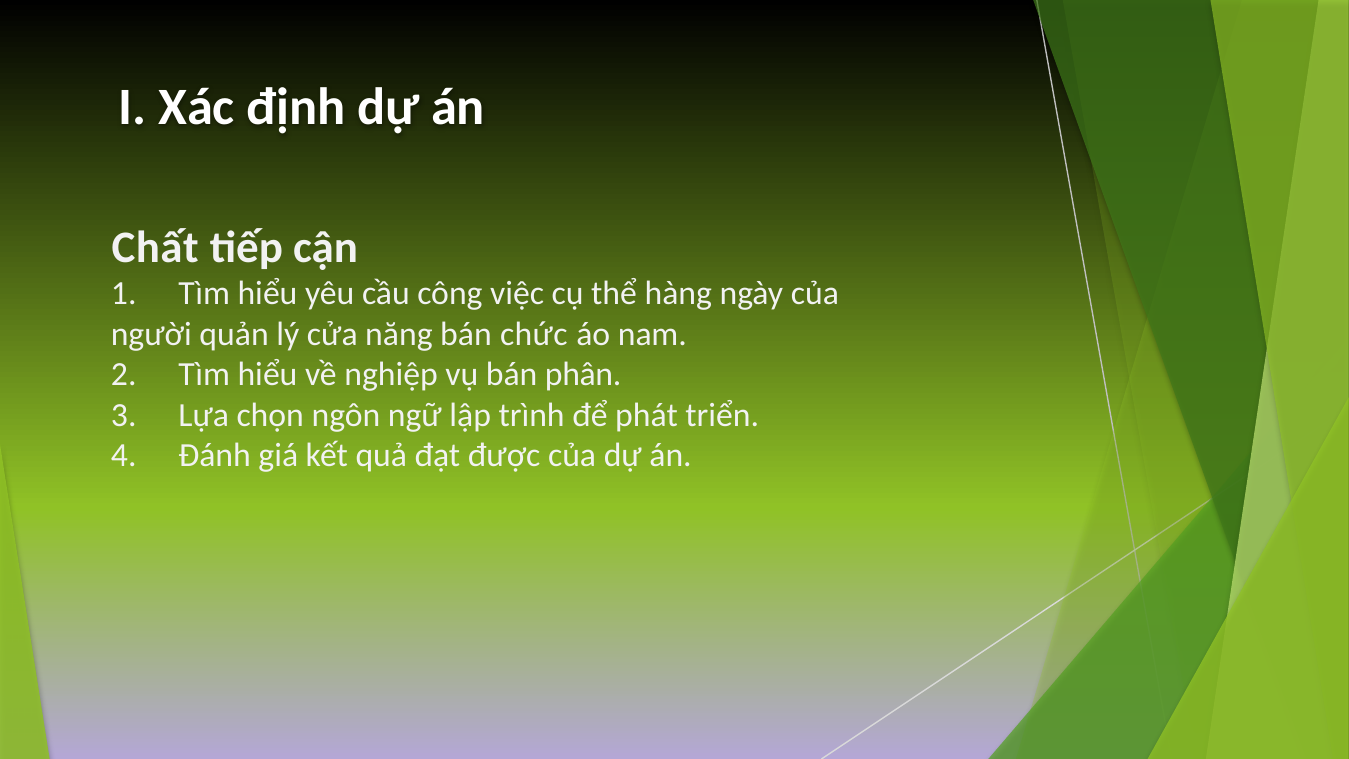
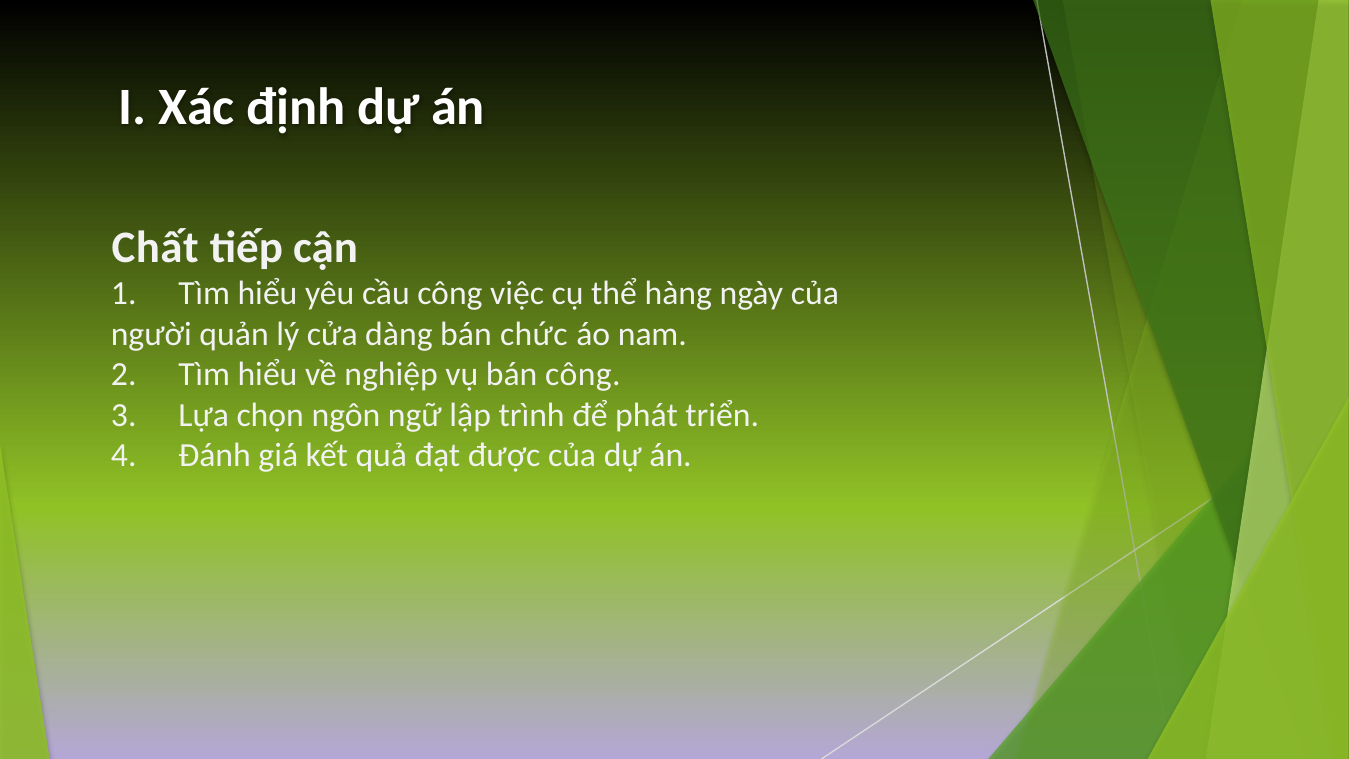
năng: năng -> dàng
bán phân: phân -> công
